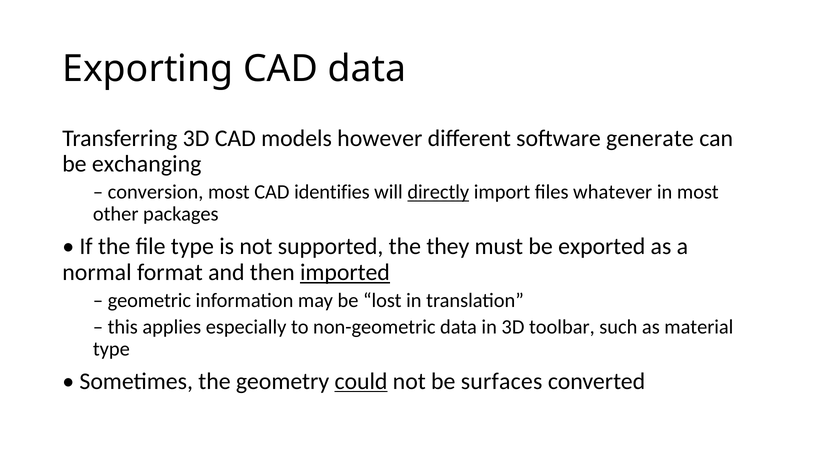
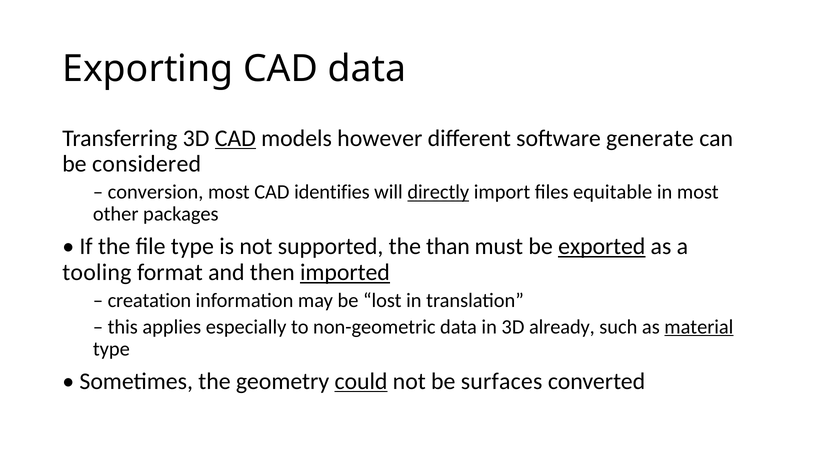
CAD at (235, 138) underline: none -> present
exchanging: exchanging -> considered
whatever: whatever -> equitable
they: they -> than
exported underline: none -> present
normal: normal -> tooling
geometric: geometric -> creatation
toolbar: toolbar -> already
material underline: none -> present
